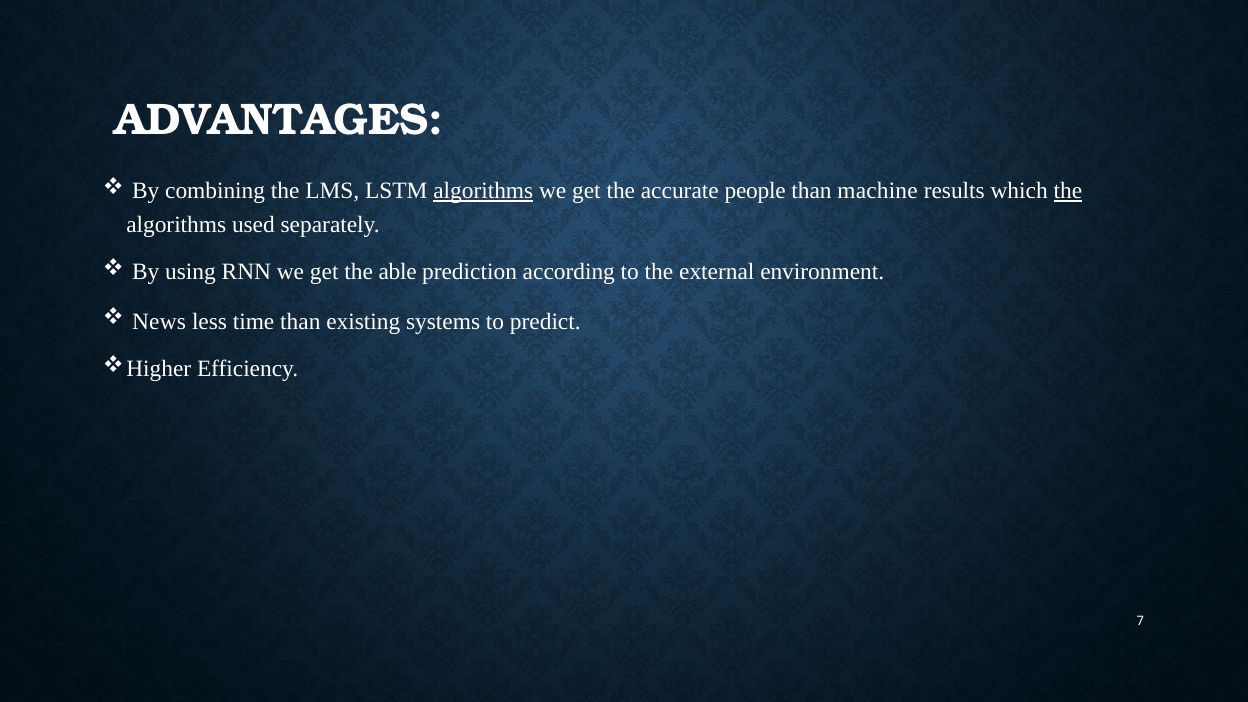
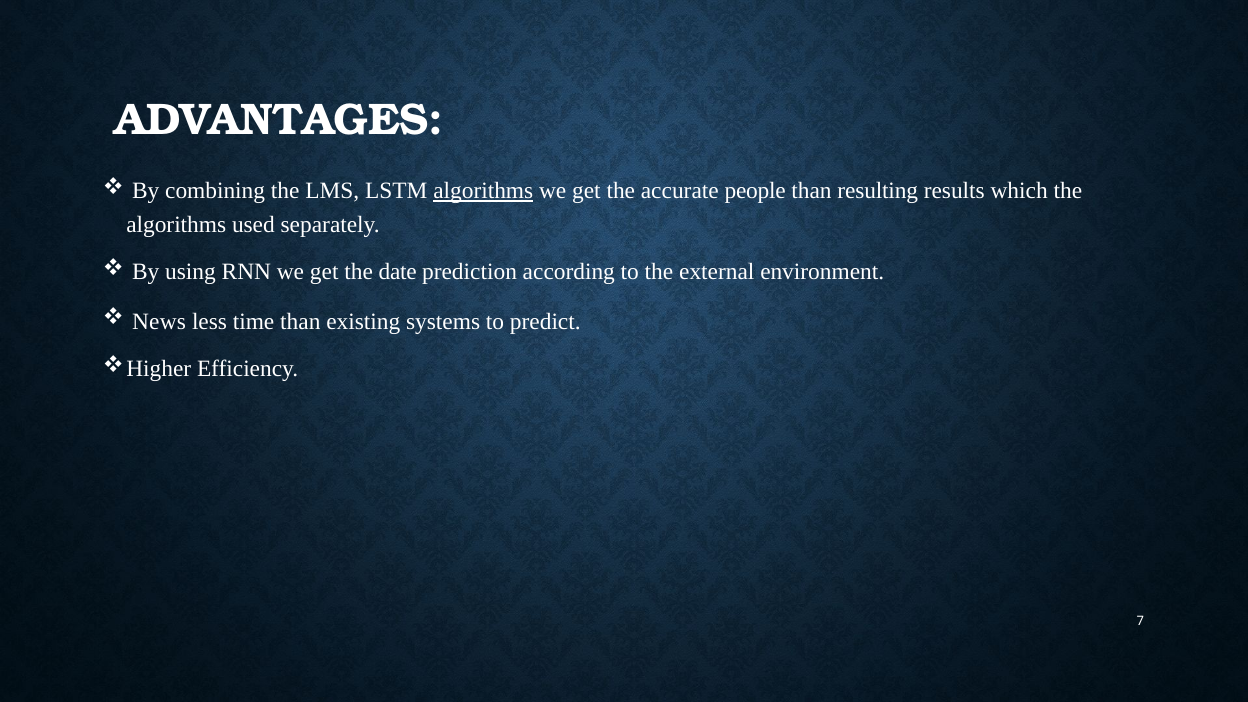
machine: machine -> resulting
the at (1068, 191) underline: present -> none
able: able -> date
